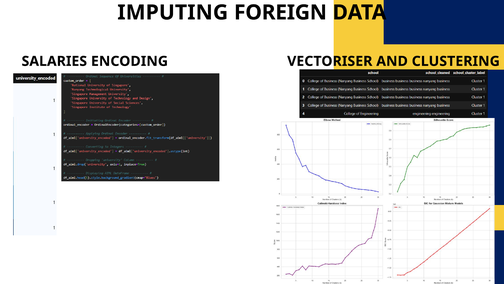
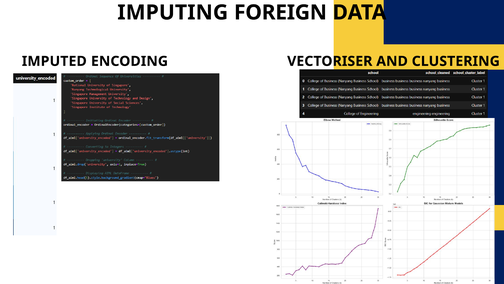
SALARIES: SALARIES -> IMPUTED
